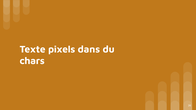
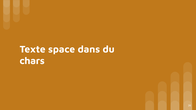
pixels: pixels -> space
